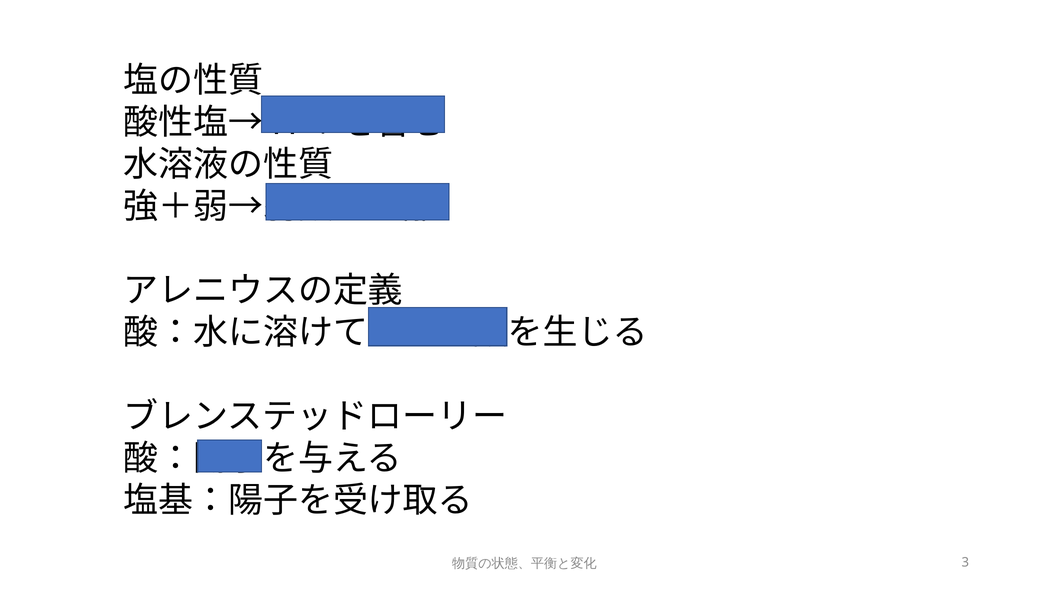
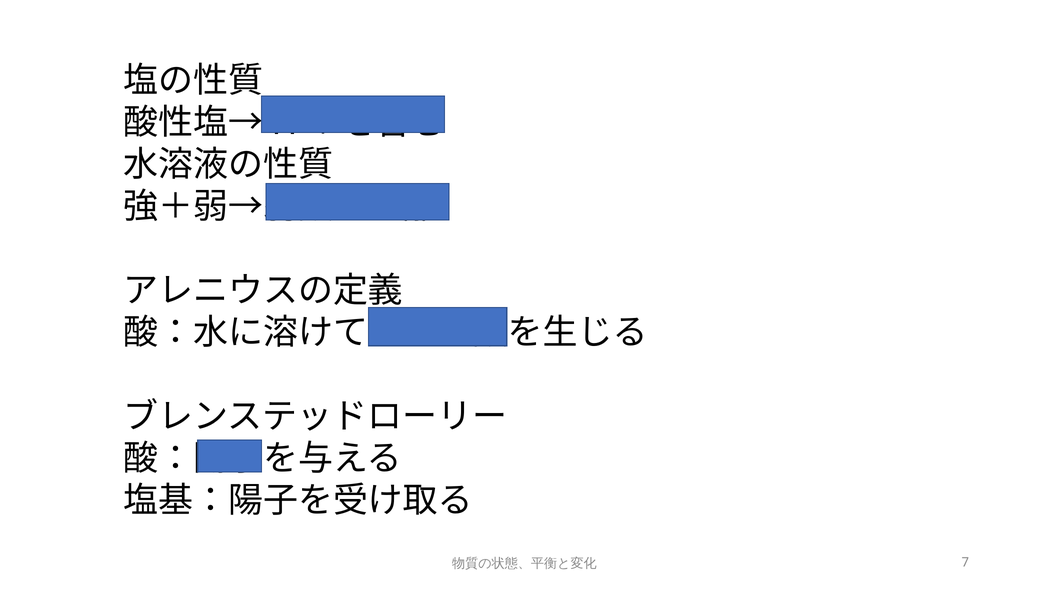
3: 3 -> 7
